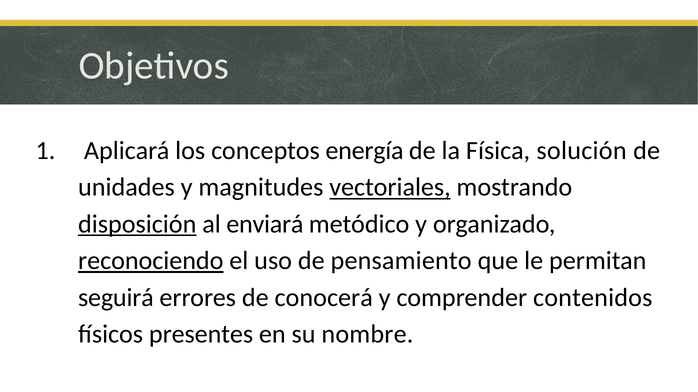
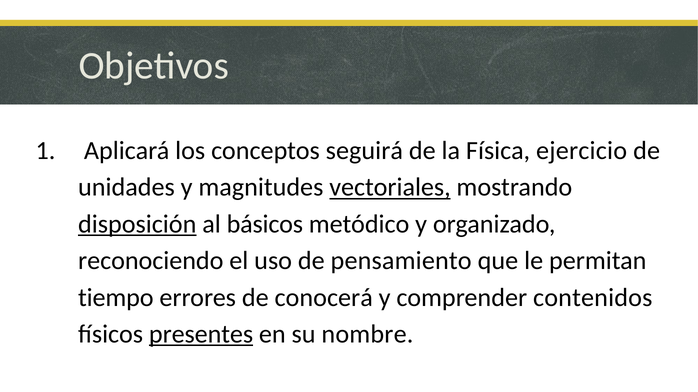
energía: energía -> seguirá
solución: solución -> ejercicio
enviará: enviará -> básicos
reconociendo underline: present -> none
seguirá: seguirá -> tiempo
presentes underline: none -> present
